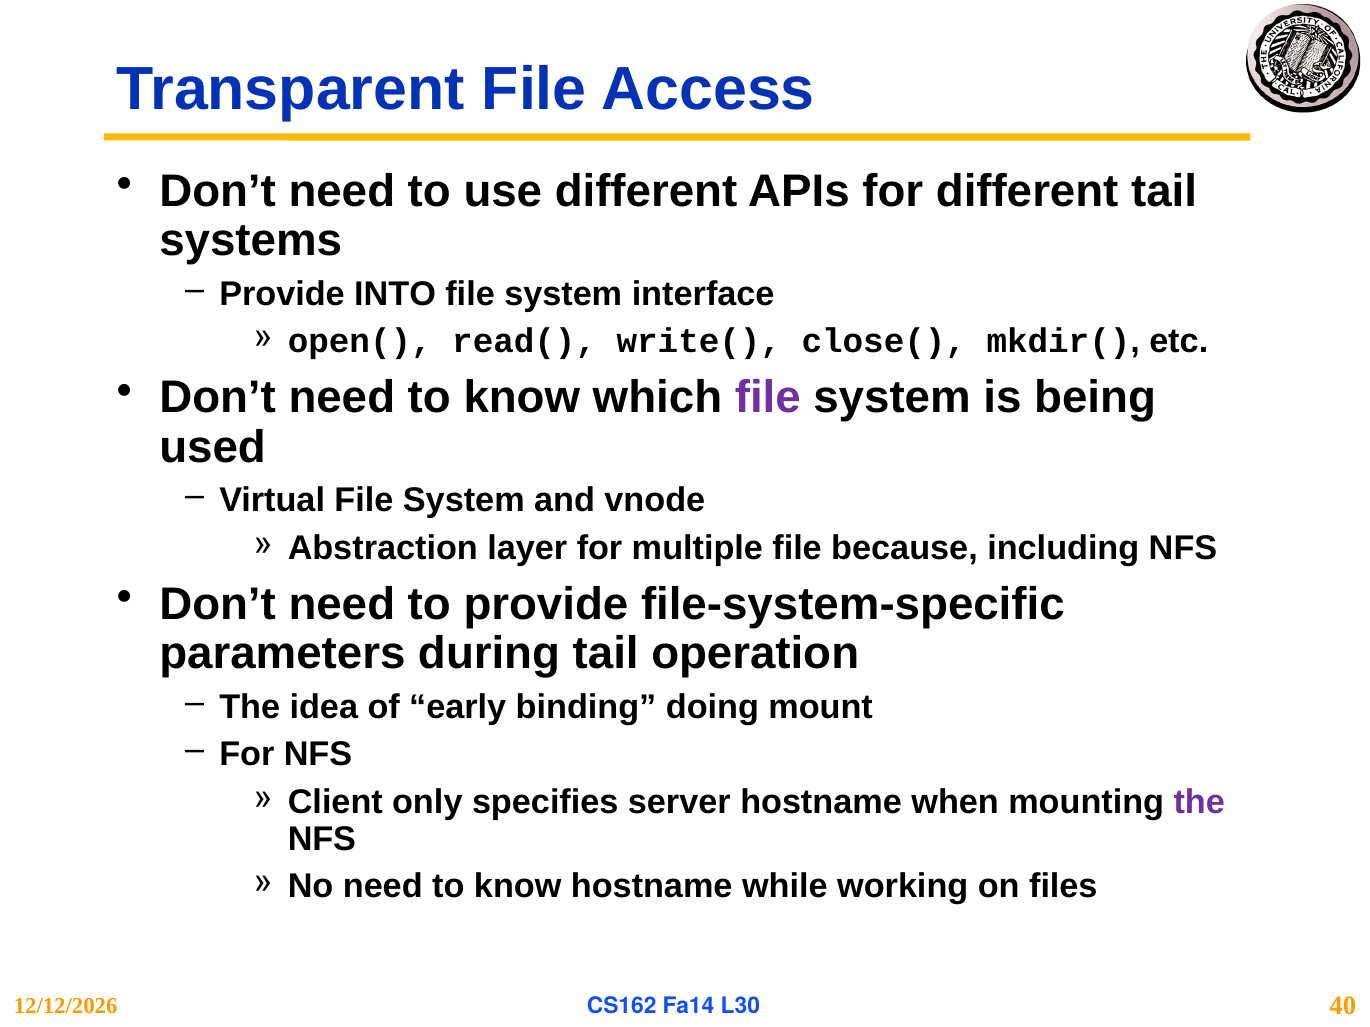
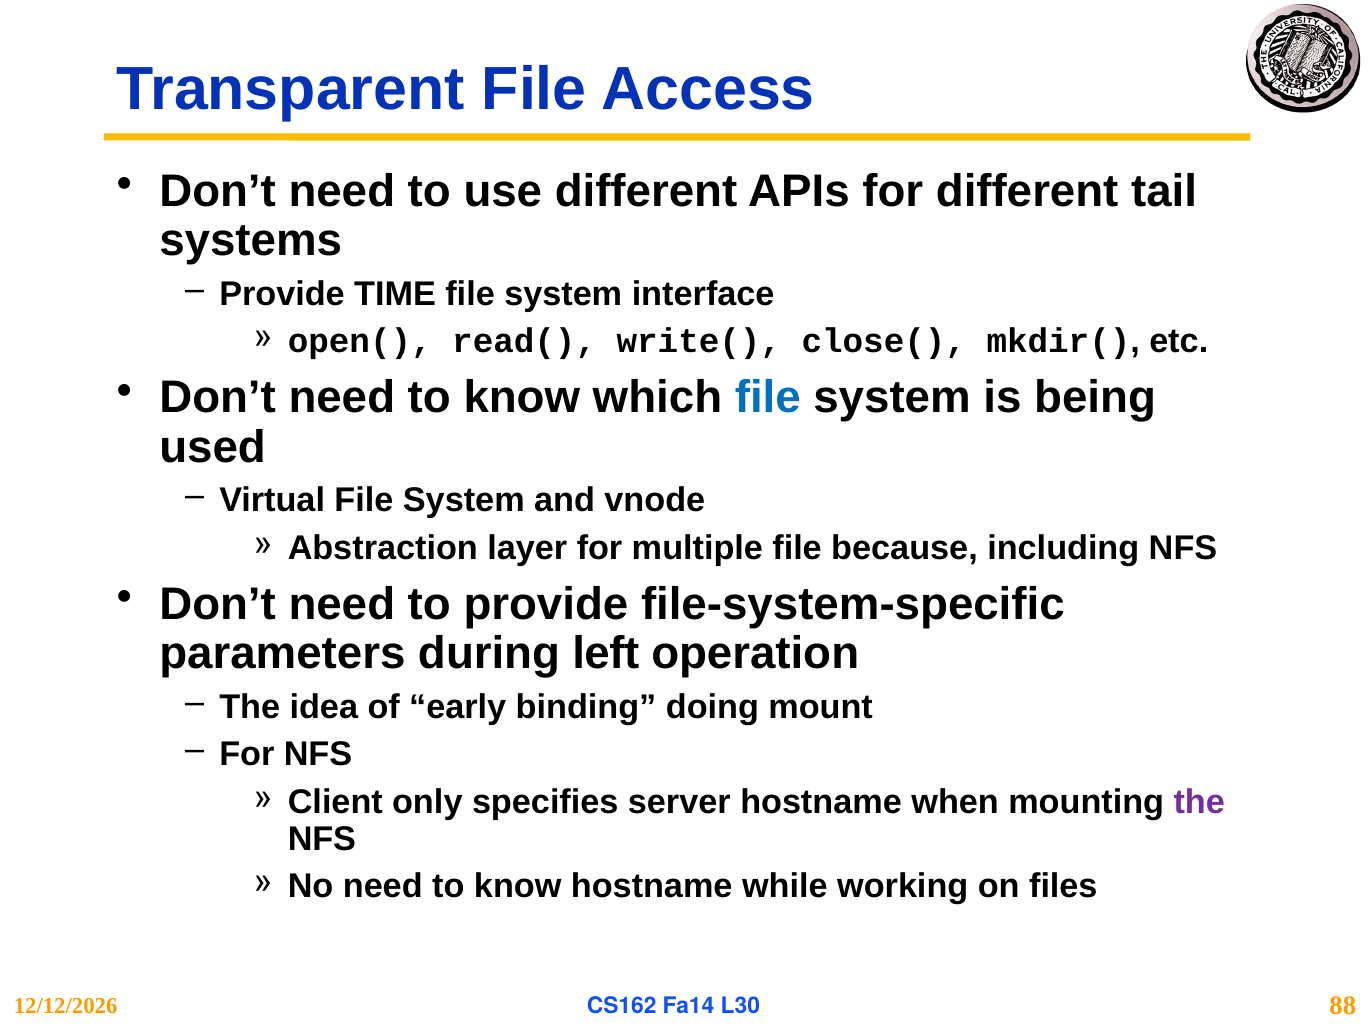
INTO: INTO -> TIME
file at (768, 398) colour: purple -> blue
during tail: tail -> left
40: 40 -> 88
